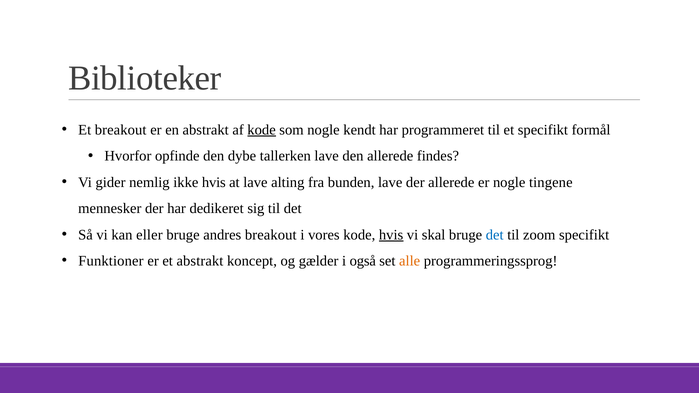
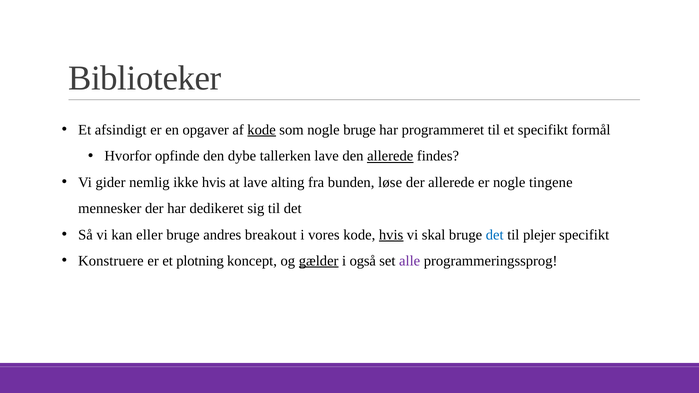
Et breakout: breakout -> afsindigt
en abstrakt: abstrakt -> opgaver
nogle kendt: kendt -> bruge
allerede at (390, 156) underline: none -> present
bunden lave: lave -> løse
zoom: zoom -> plejer
Funktioner: Funktioner -> Konstruere
et abstrakt: abstrakt -> plotning
gælder underline: none -> present
alle colour: orange -> purple
